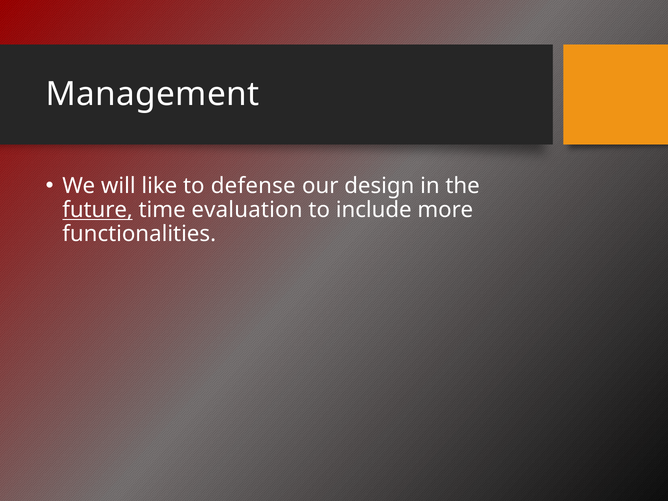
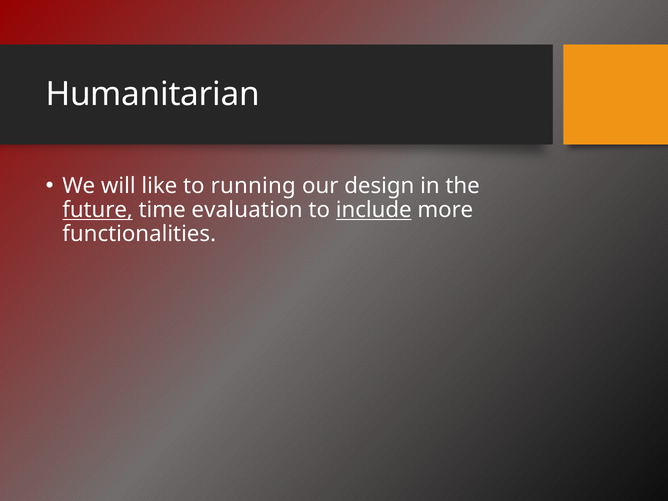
Management: Management -> Humanitarian
defense: defense -> running
include underline: none -> present
